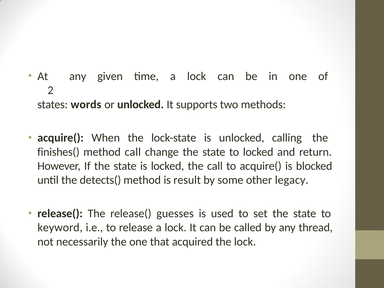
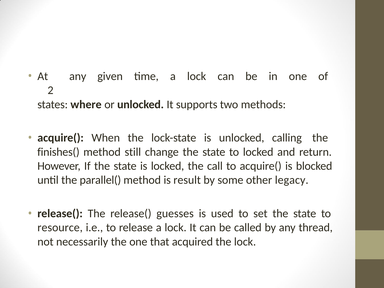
words: words -> where
method call: call -> still
detects(: detects( -> parallel(
keyword: keyword -> resource
